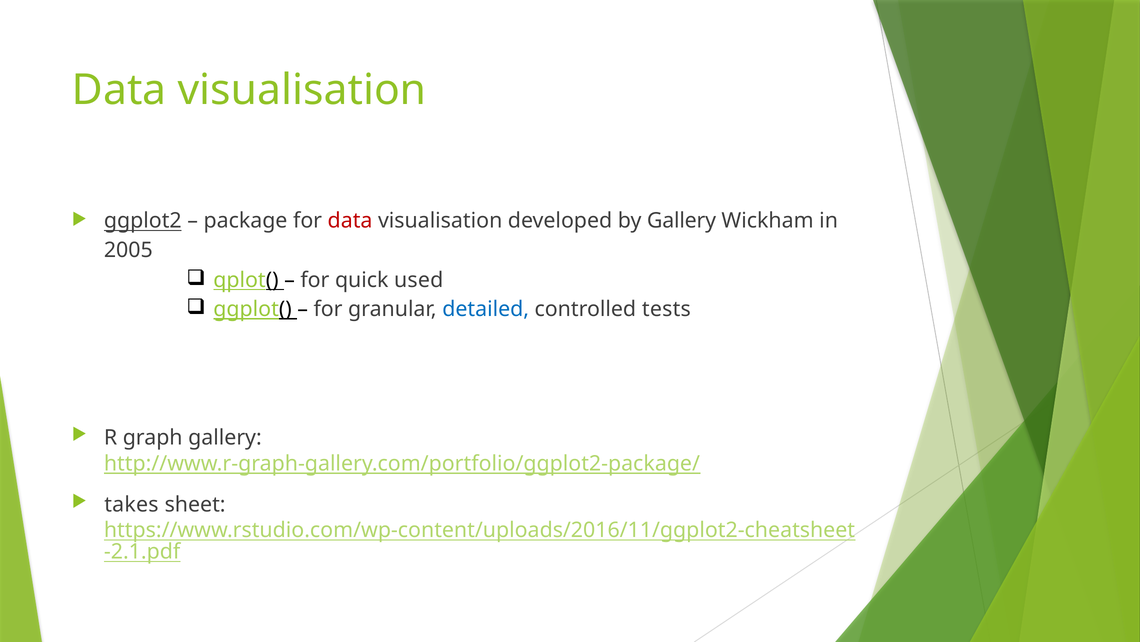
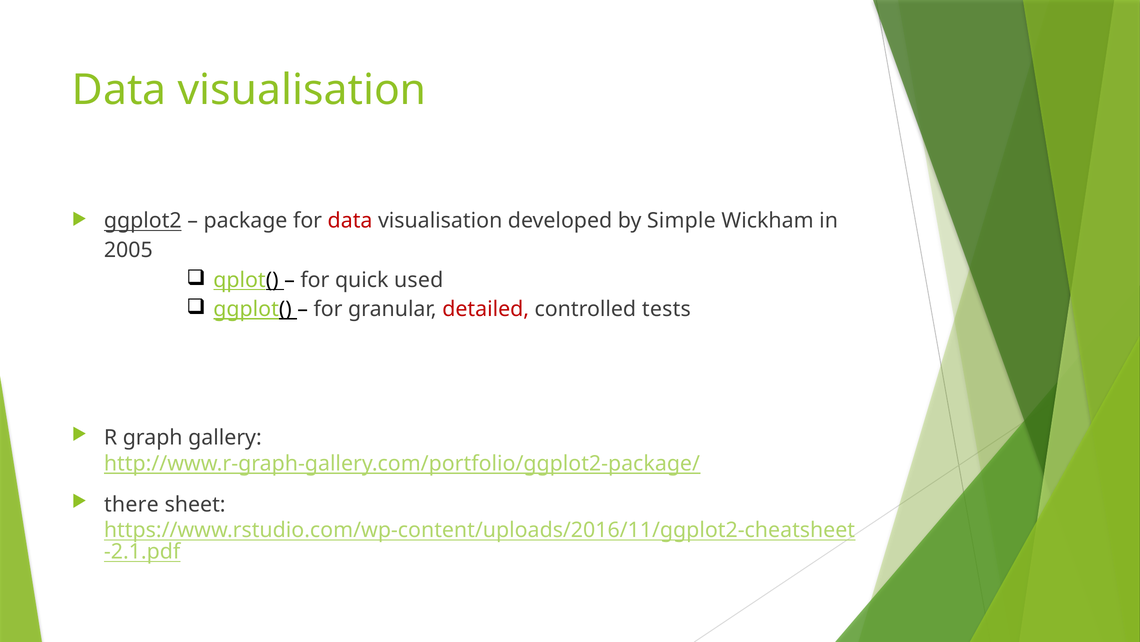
by Gallery: Gallery -> Simple
detailed colour: blue -> red
takes: takes -> there
